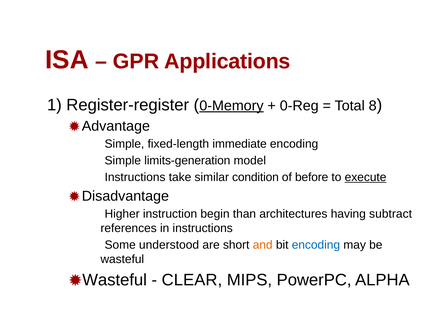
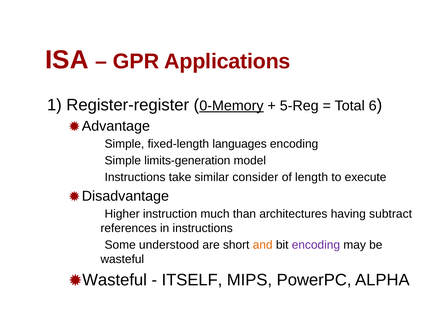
0-Reg: 0-Reg -> 5-Reg
8: 8 -> 6
immediate: immediate -> languages
condition: condition -> consider
before: before -> length
execute underline: present -> none
begin: begin -> much
encoding at (316, 245) colour: blue -> purple
CLEAR: CLEAR -> ITSELF
